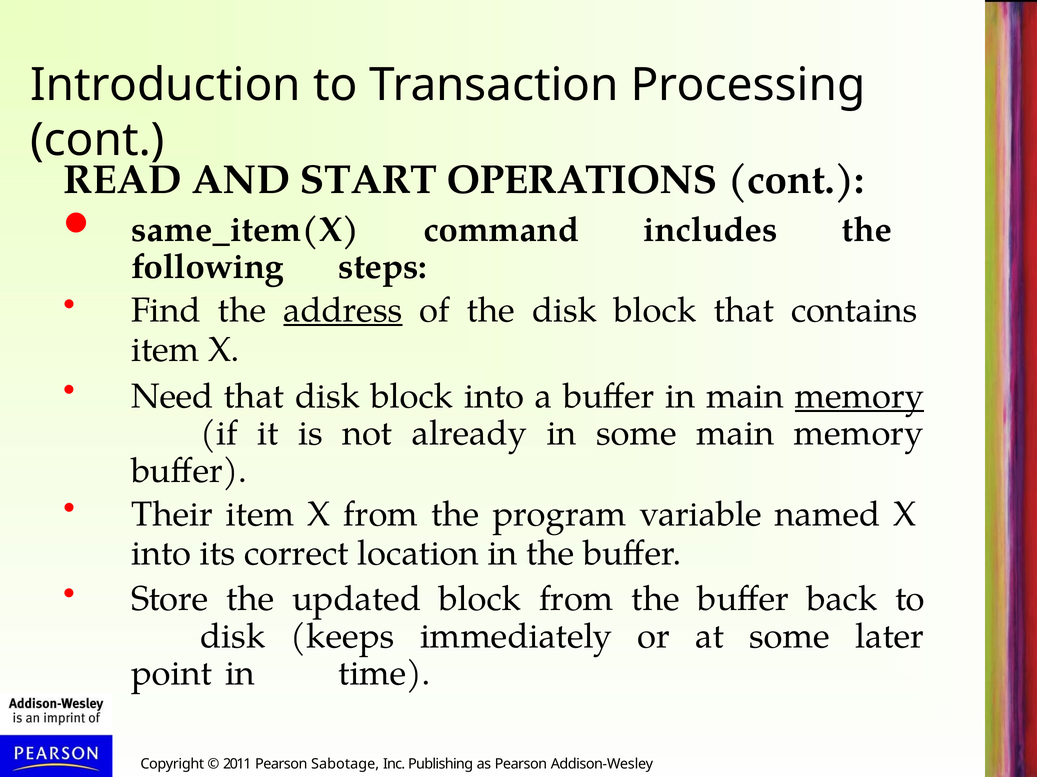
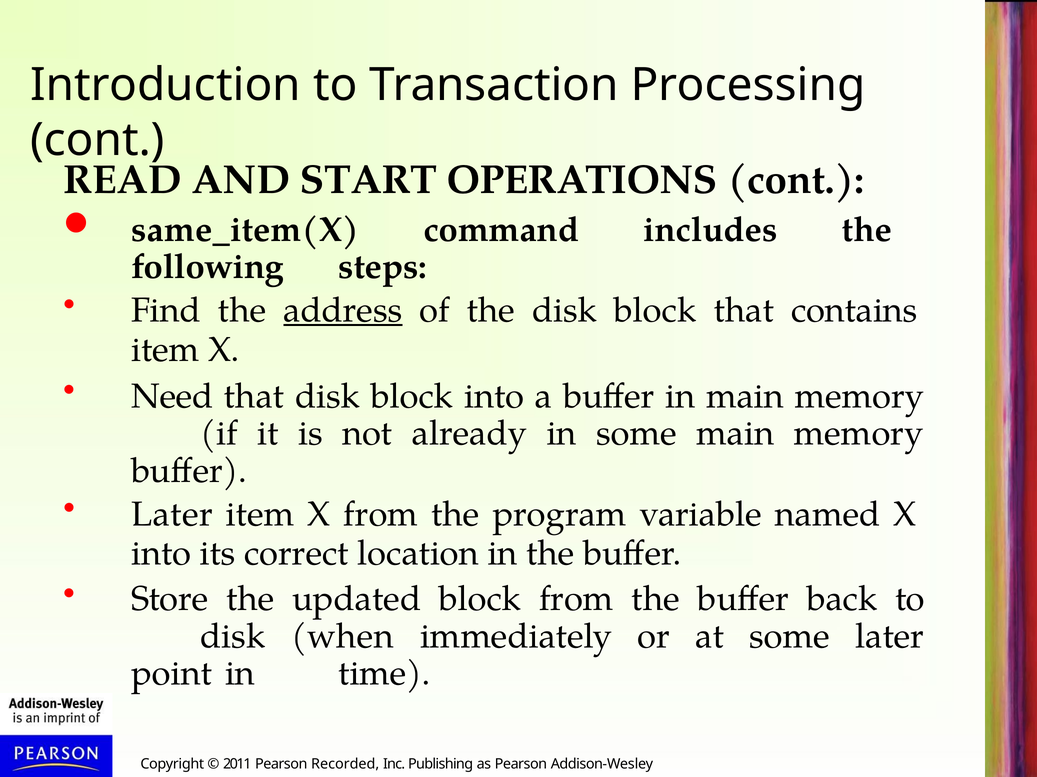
memory at (859, 397) underline: present -> none
Their at (172, 515): Their -> Later
keeps: keeps -> when
Sabotage: Sabotage -> Recorded
